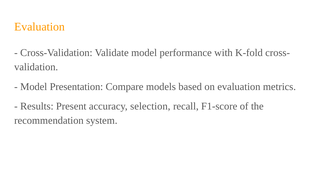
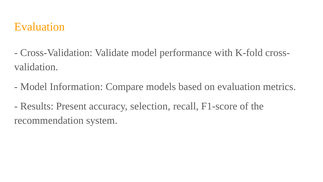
Presentation: Presentation -> Information
